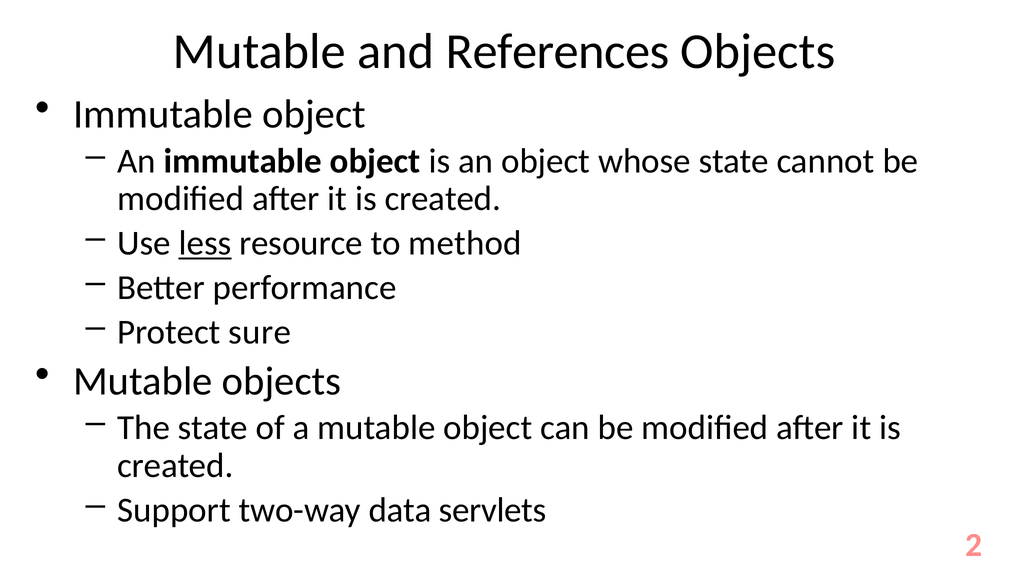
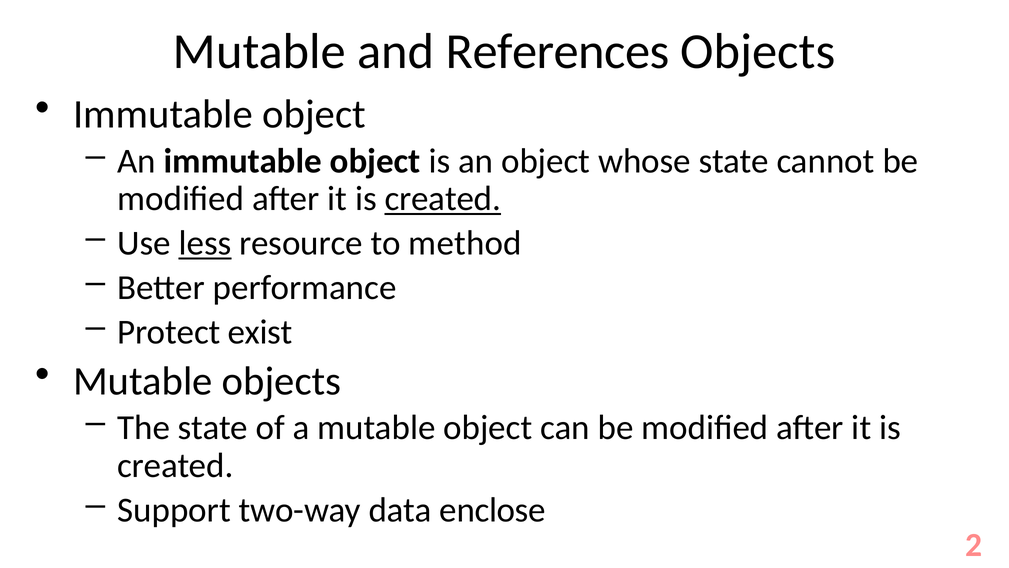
created at (443, 199) underline: none -> present
sure: sure -> exist
servlets: servlets -> enclose
